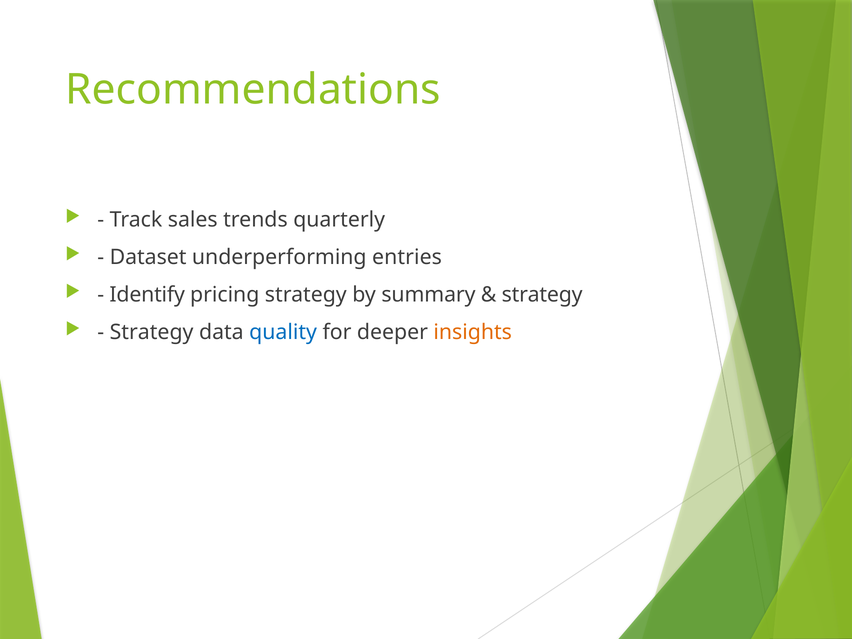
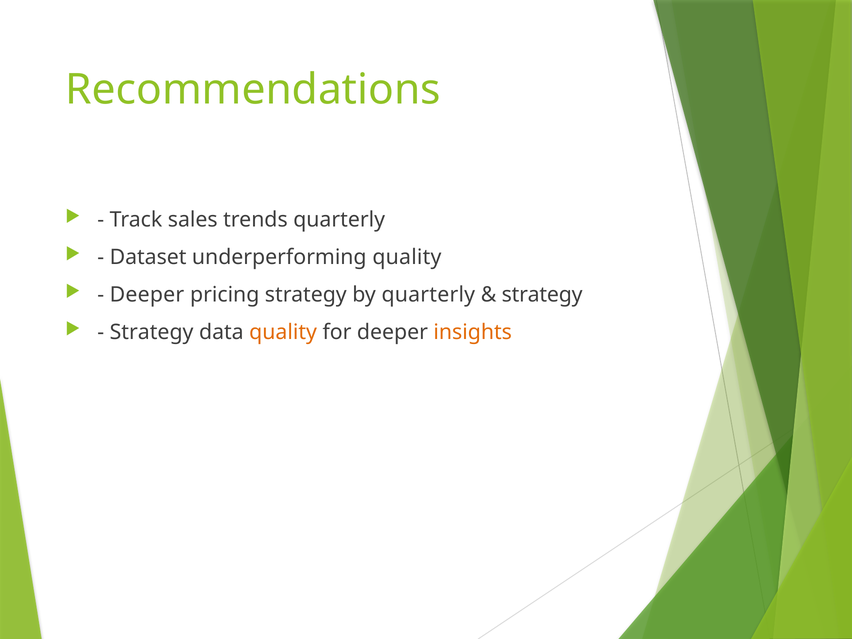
underperforming entries: entries -> quality
Identify at (147, 295): Identify -> Deeper
by summary: summary -> quarterly
quality at (283, 332) colour: blue -> orange
